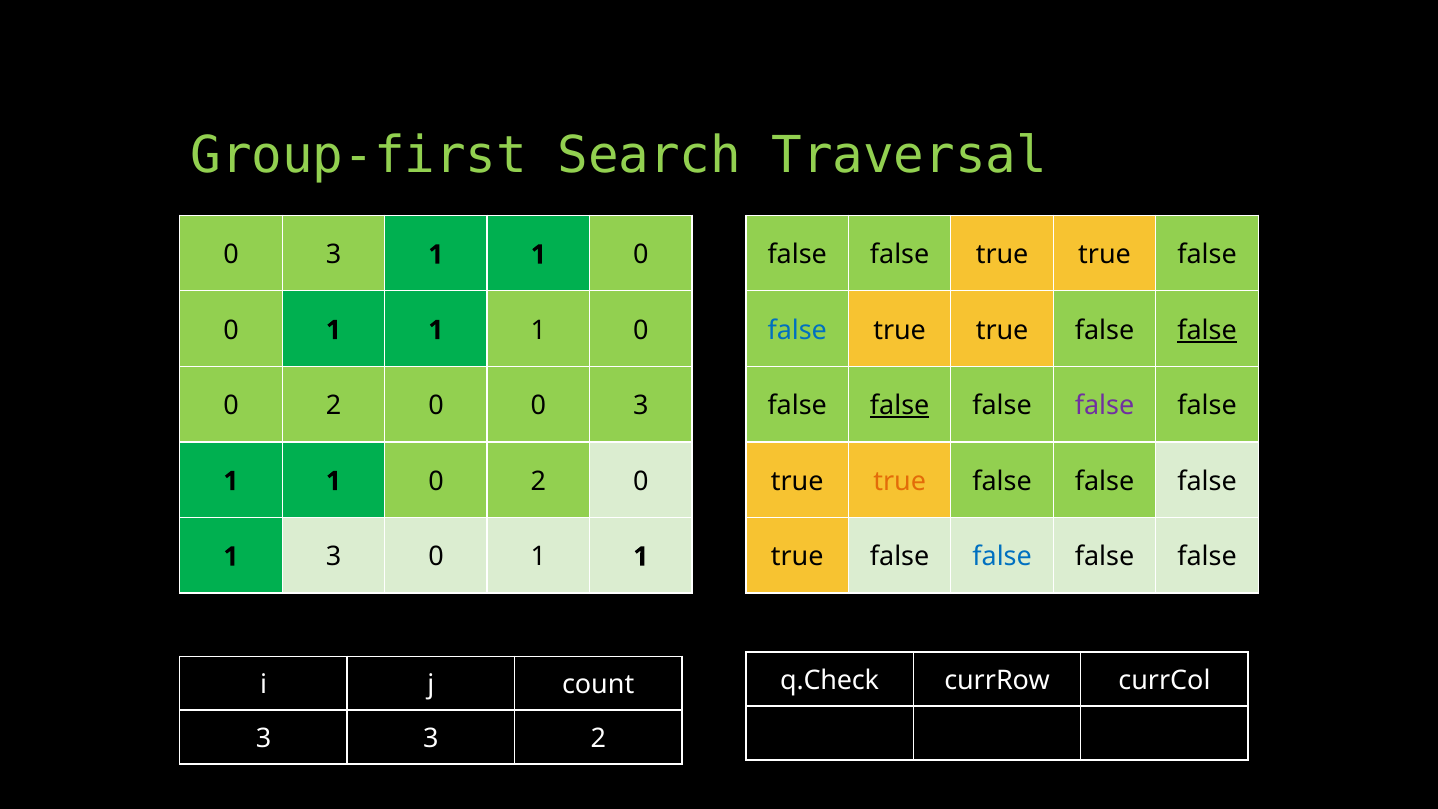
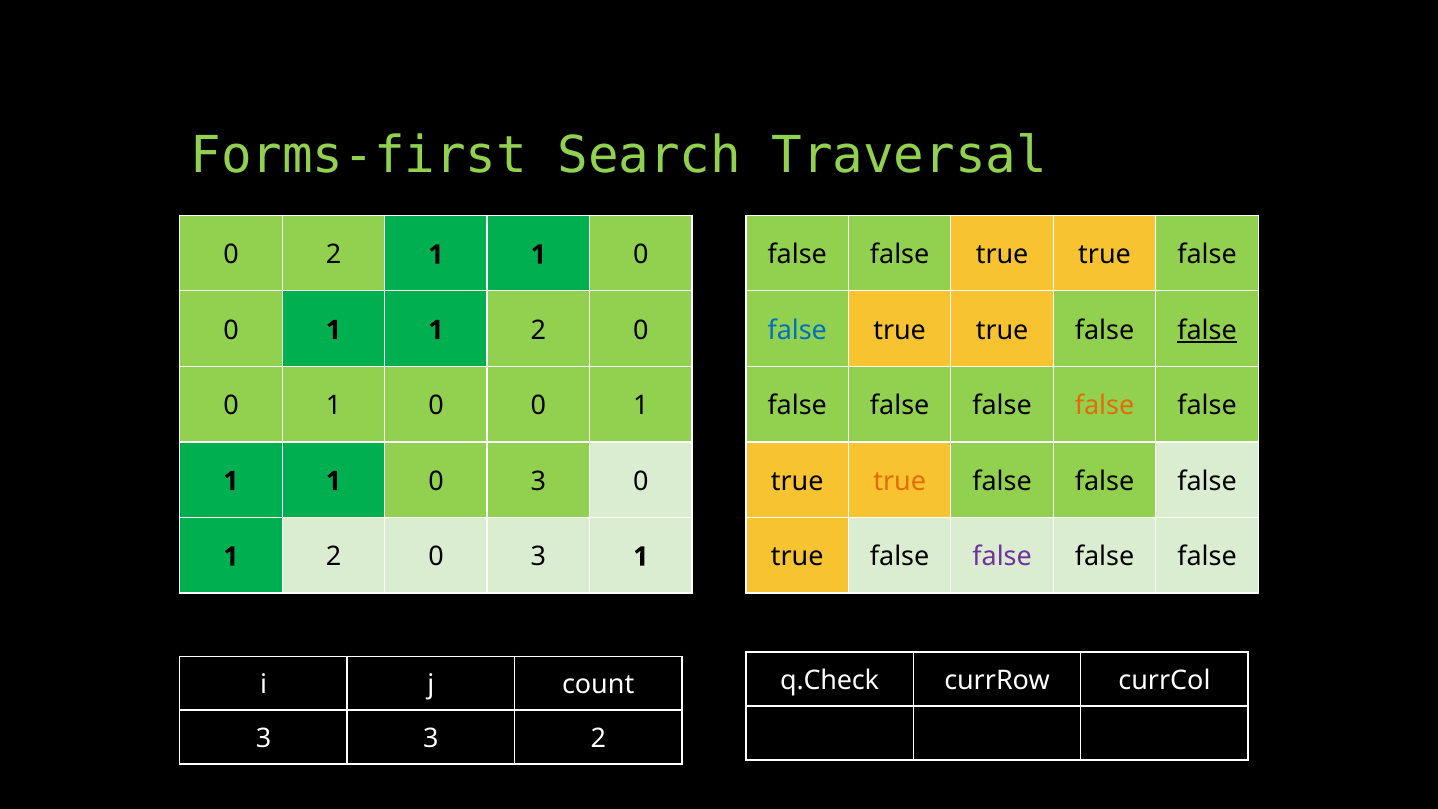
Group-first: Group-first -> Forms-first
3 at (334, 255): 3 -> 2
1 1 1: 1 -> 2
2 at (334, 406): 2 -> 1
3 at (641, 406): 3 -> 1
false at (900, 406) underline: present -> none
false at (1105, 406) colour: purple -> orange
1 0 2: 2 -> 3
false at (1002, 557) colour: blue -> purple
3 at (334, 557): 3 -> 2
1 at (538, 557): 1 -> 3
